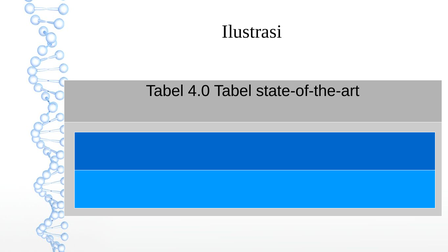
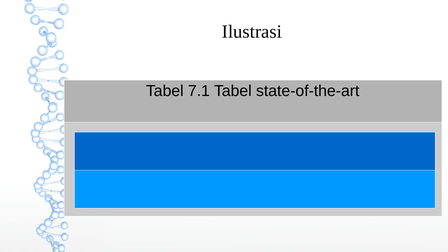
4.0: 4.0 -> 7.1
